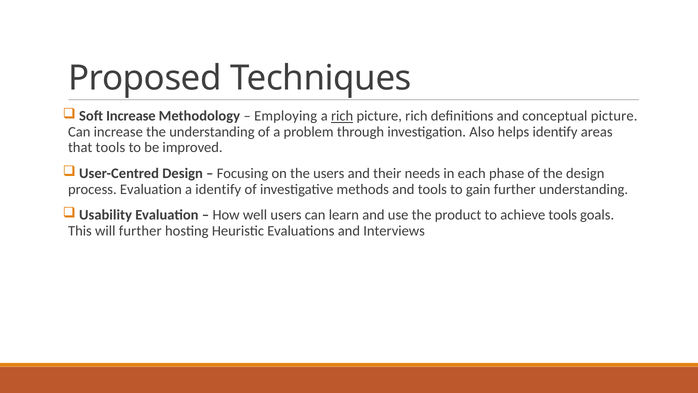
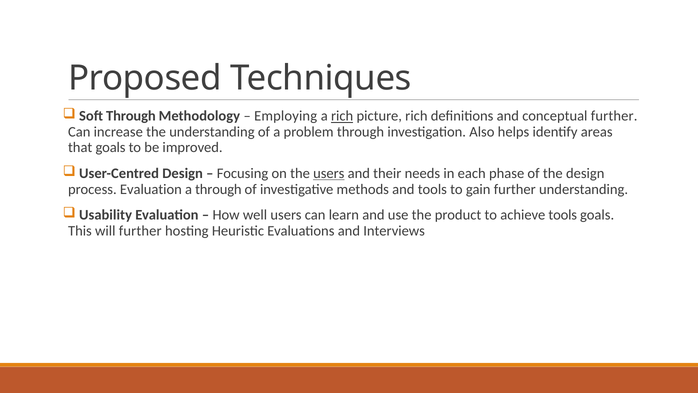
Soft Increase: Increase -> Through
conceptual picture: picture -> further
that tools: tools -> goals
users at (329, 173) underline: none -> present
a identify: identify -> through
